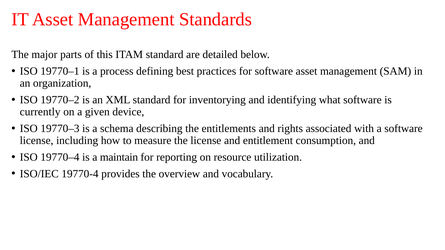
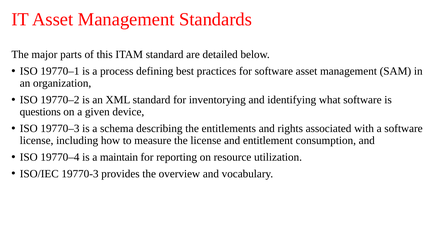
currently: currently -> questions
19770-4: 19770-4 -> 19770-3
